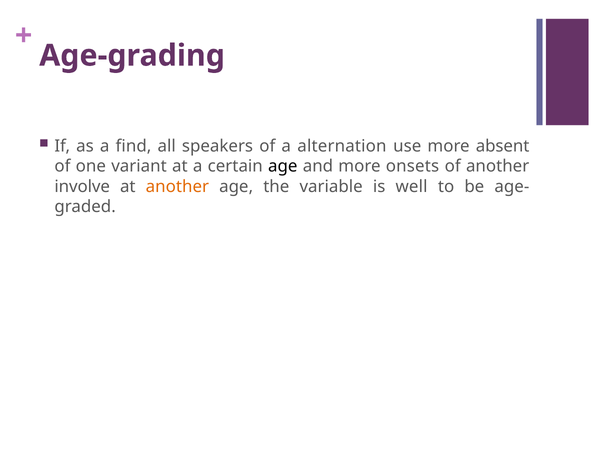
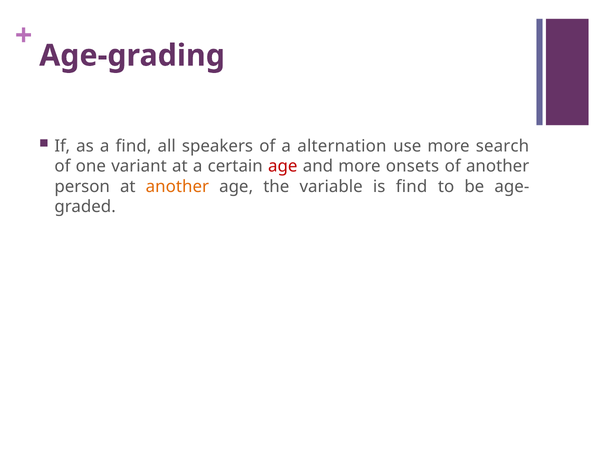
absent: absent -> search
age at (283, 166) colour: black -> red
involve: involve -> person
is well: well -> find
